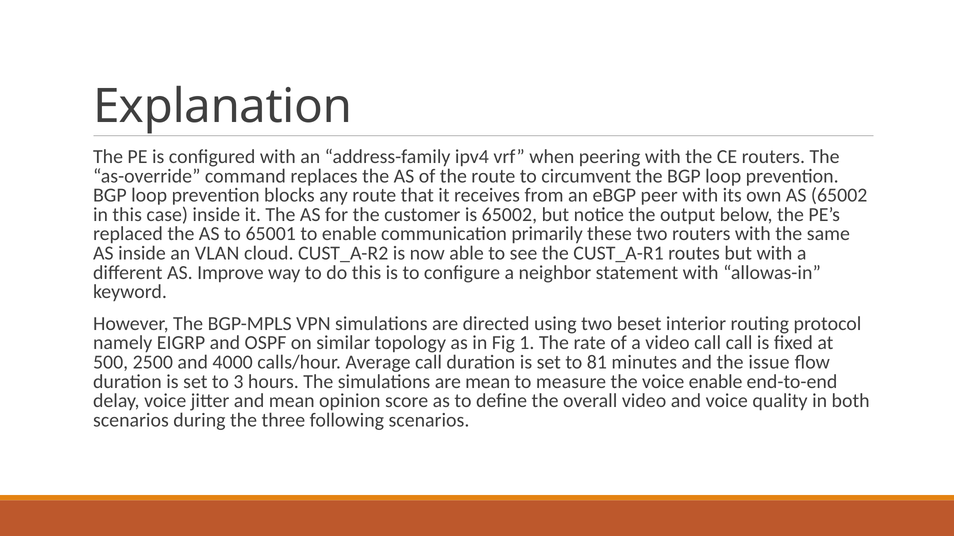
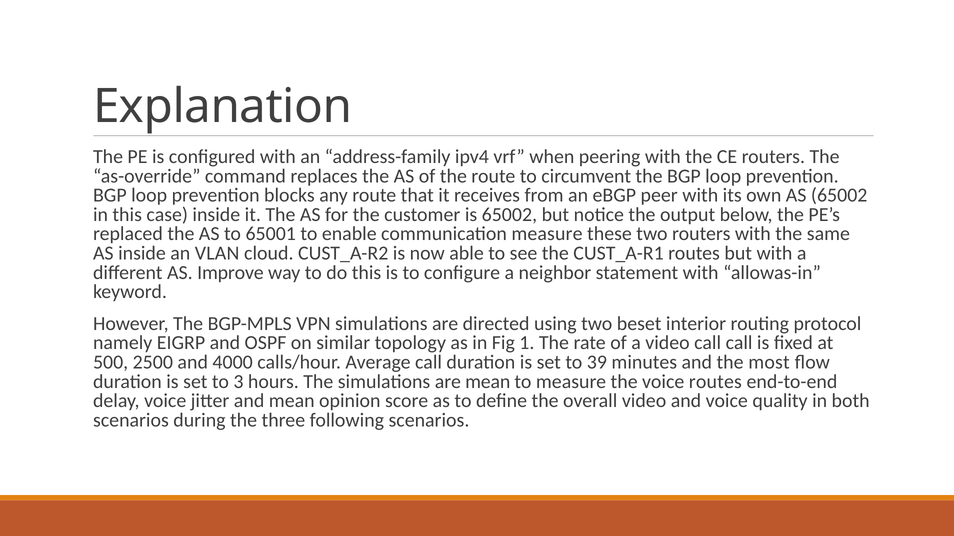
communication primarily: primarily -> measure
81: 81 -> 39
issue: issue -> most
voice enable: enable -> routes
